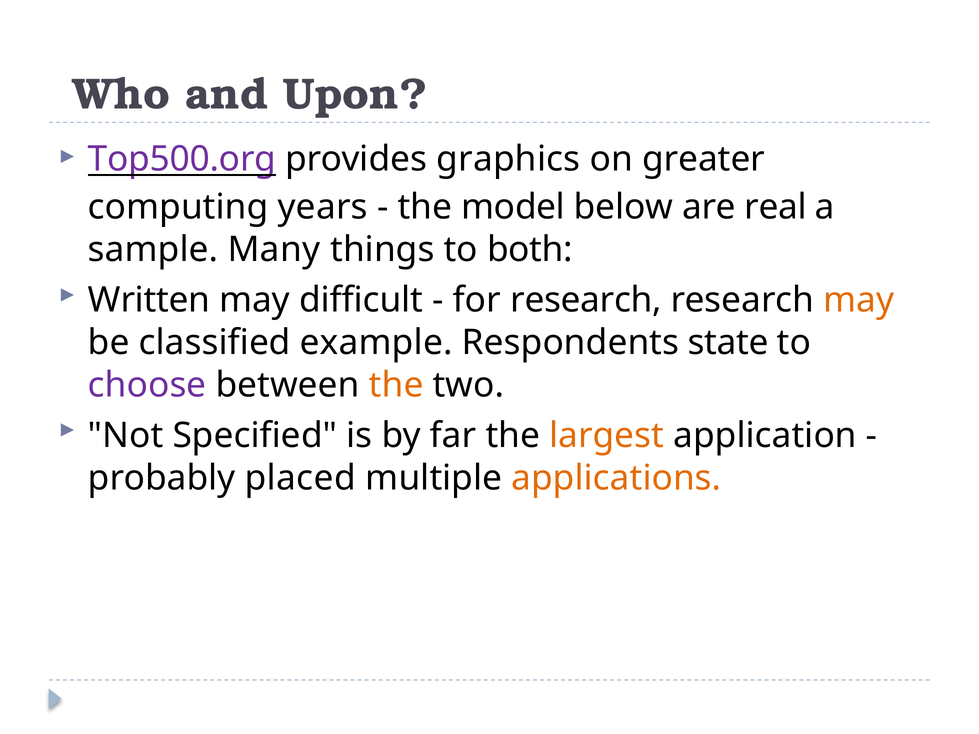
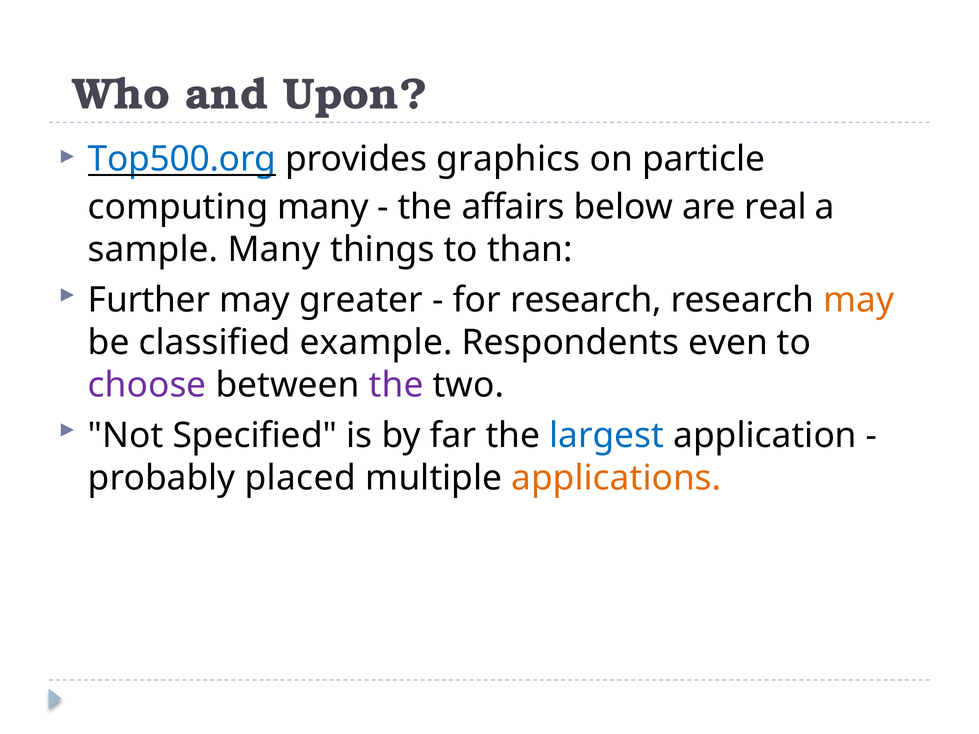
Top500.org colour: purple -> blue
greater: greater -> particle
computing years: years -> many
model: model -> affairs
both: both -> than
Written: Written -> Further
difficult: difficult -> greater
state: state -> even
the at (396, 385) colour: orange -> purple
largest colour: orange -> blue
